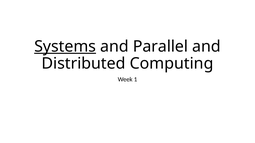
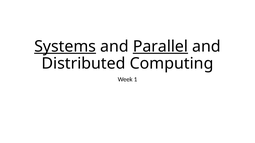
Parallel underline: none -> present
